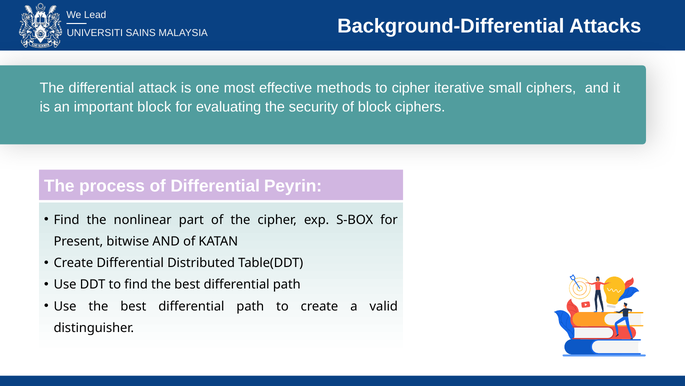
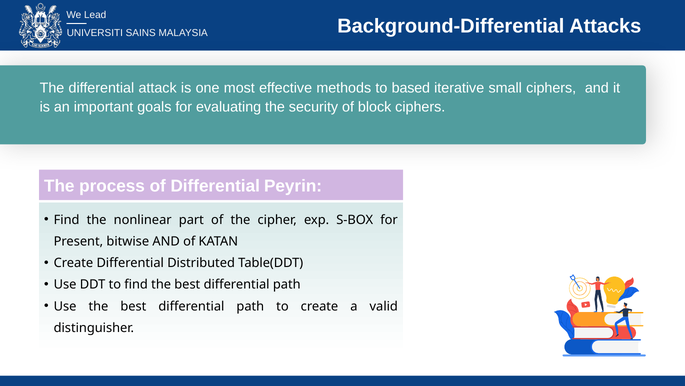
to cipher: cipher -> based
important block: block -> goals
